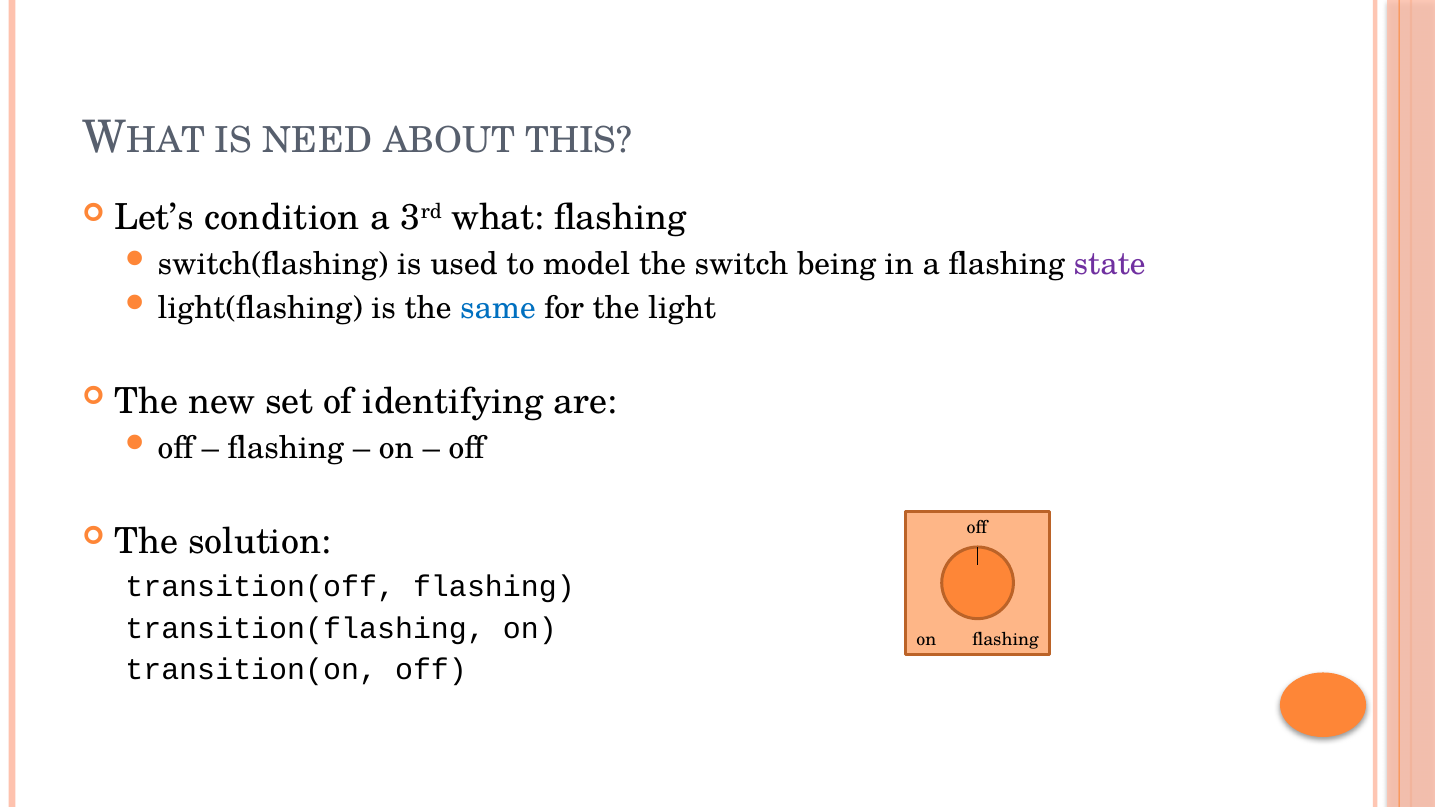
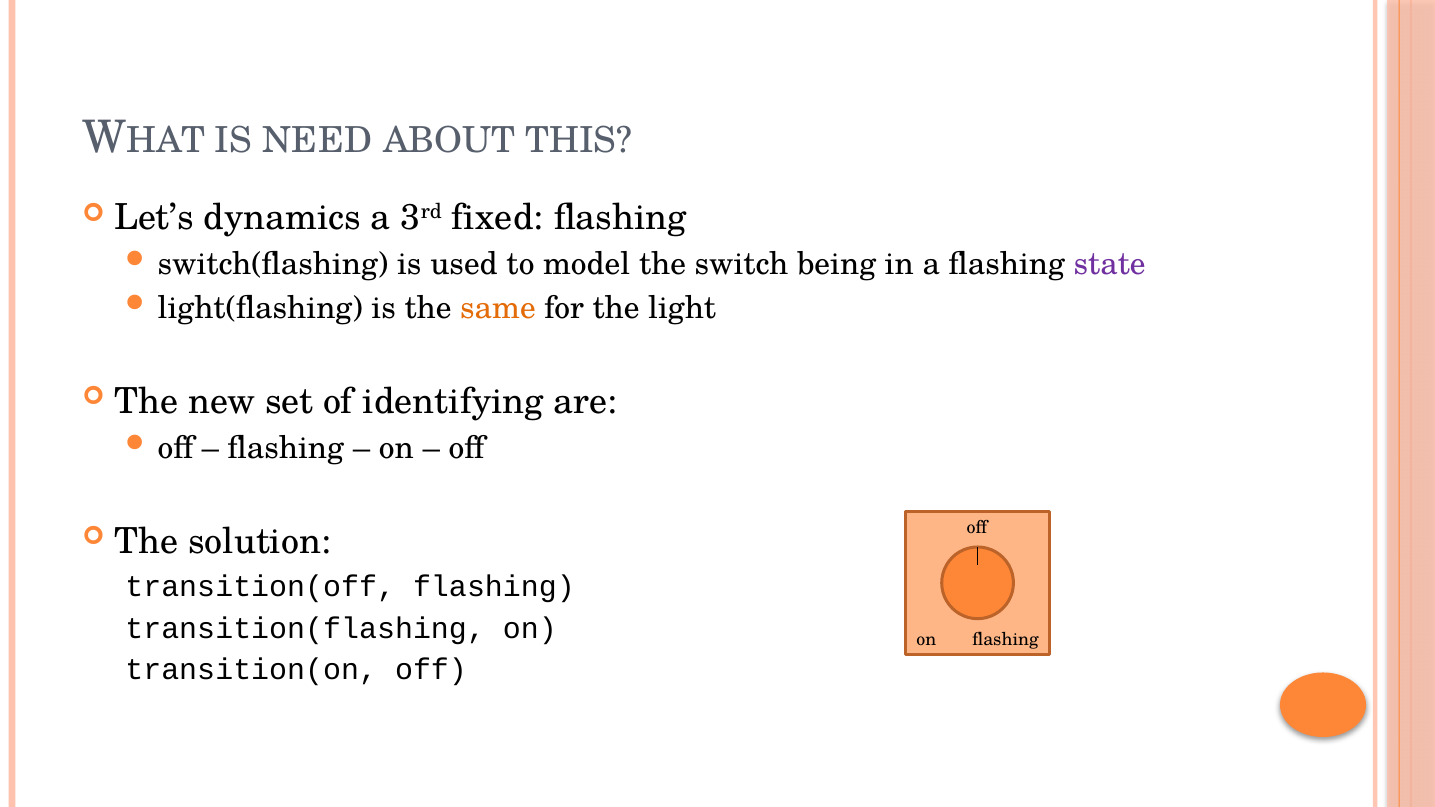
condition: condition -> dynamics
what: what -> fixed
same colour: blue -> orange
